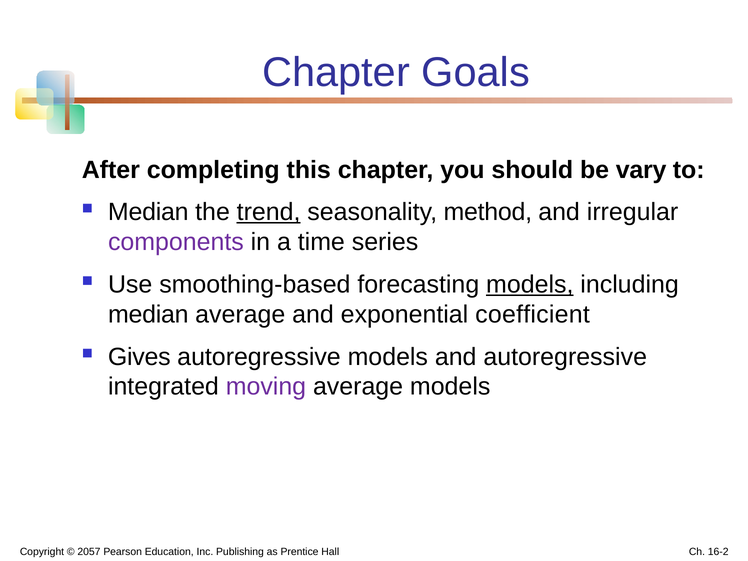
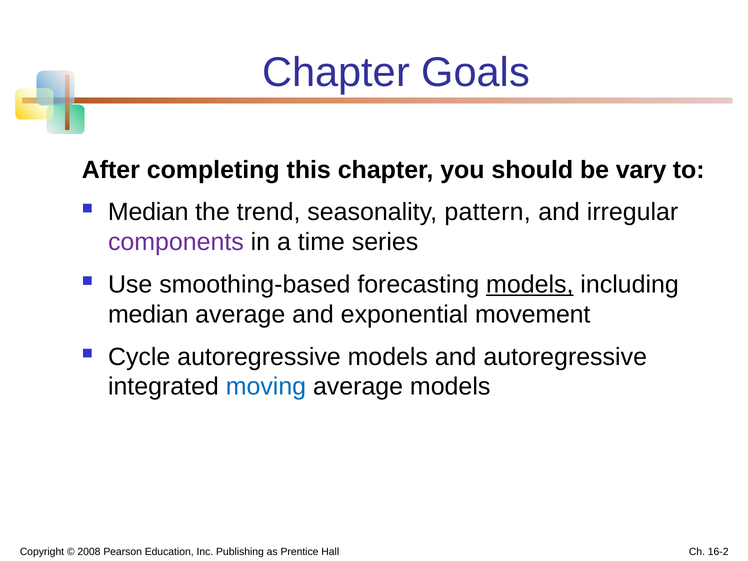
trend underline: present -> none
method: method -> pattern
coefficient: coefficient -> movement
Gives: Gives -> Cycle
moving colour: purple -> blue
2057: 2057 -> 2008
